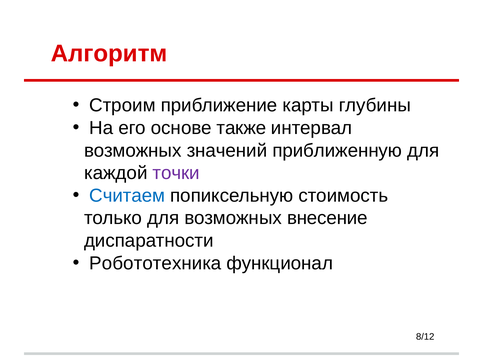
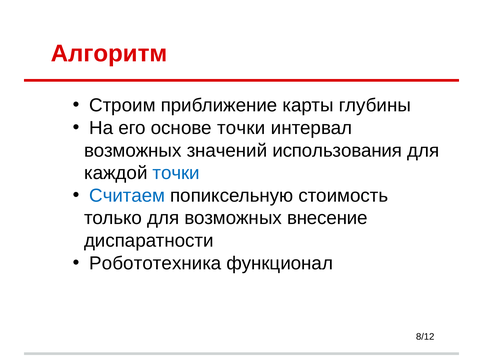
основе также: также -> точки
приближенную: приближенную -> использования
точки at (176, 173) colour: purple -> blue
